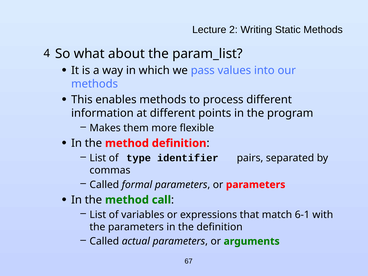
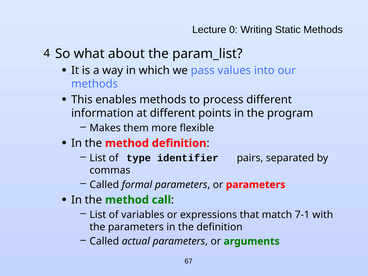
2: 2 -> 0
6-1: 6-1 -> 7-1
